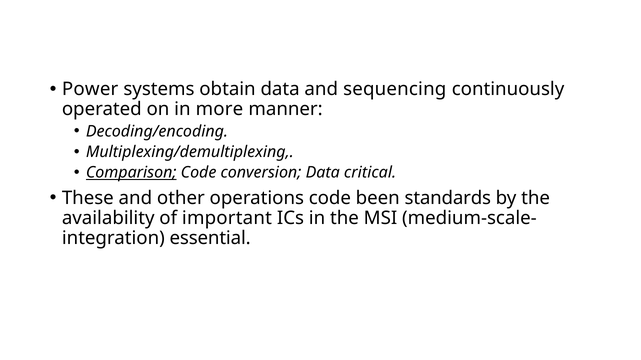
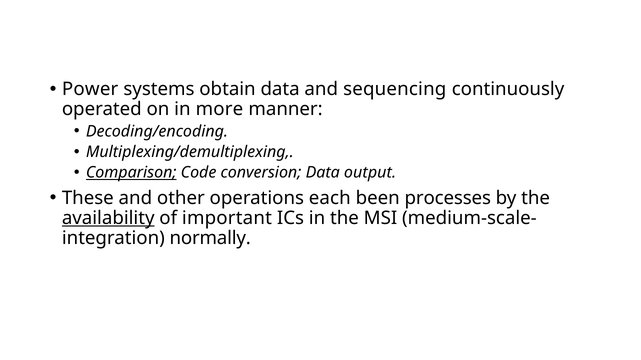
critical: critical -> output
operations code: code -> each
standards: standards -> processes
availability underline: none -> present
essential: essential -> normally
